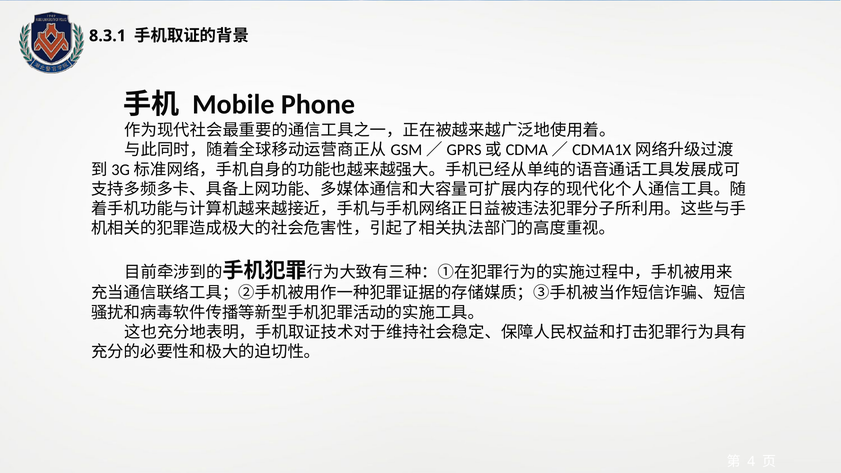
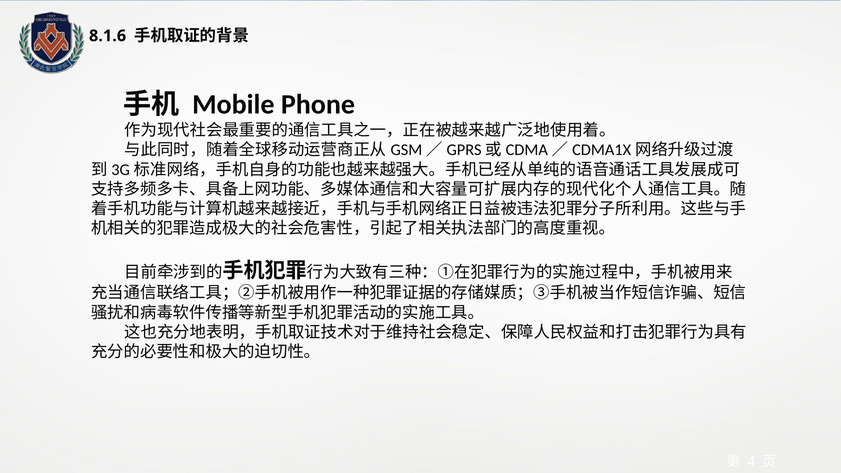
8.3.1: 8.3.1 -> 8.1.6
